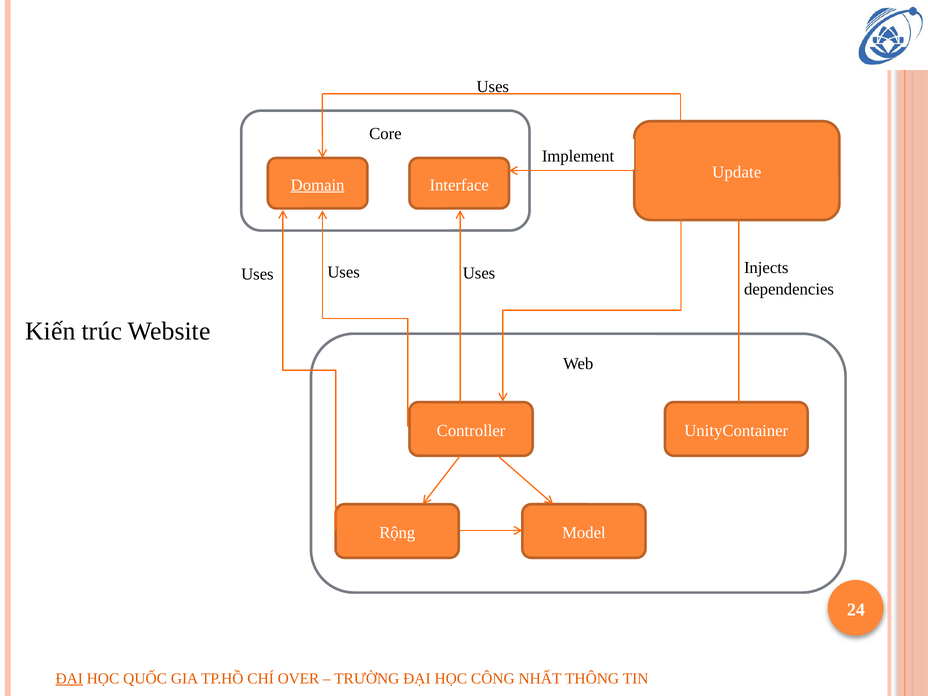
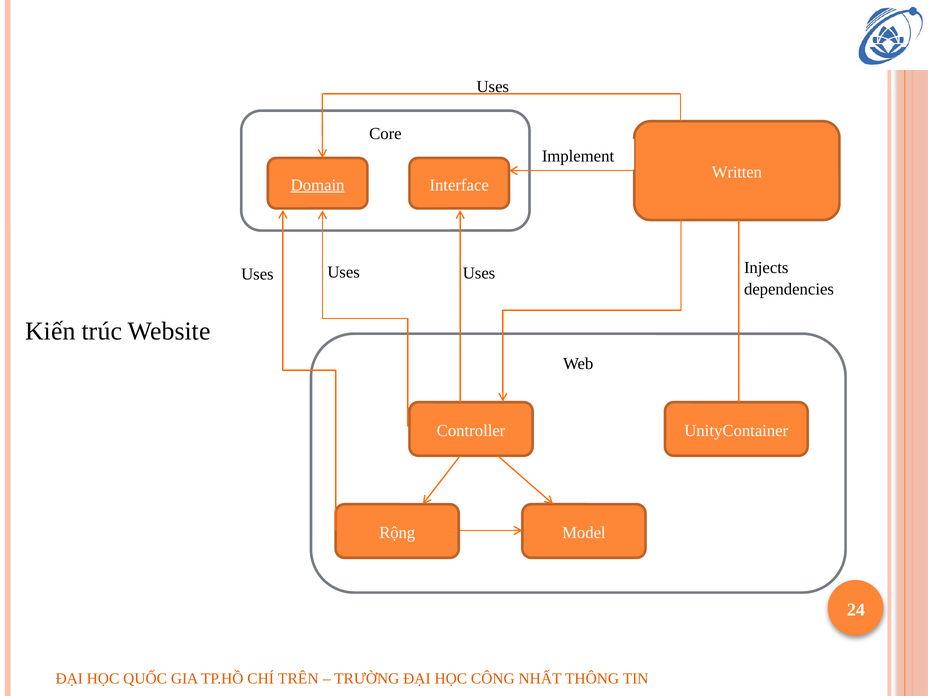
Update: Update -> Written
ĐẠI at (69, 678) underline: present -> none
OVER: OVER -> TRÊN
